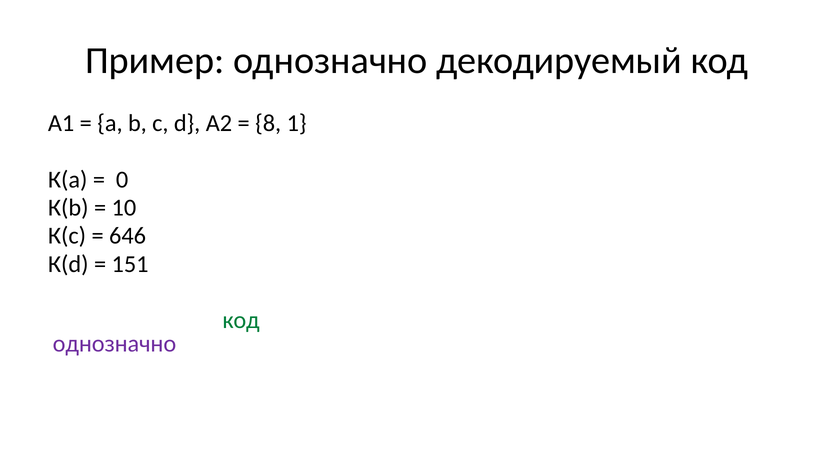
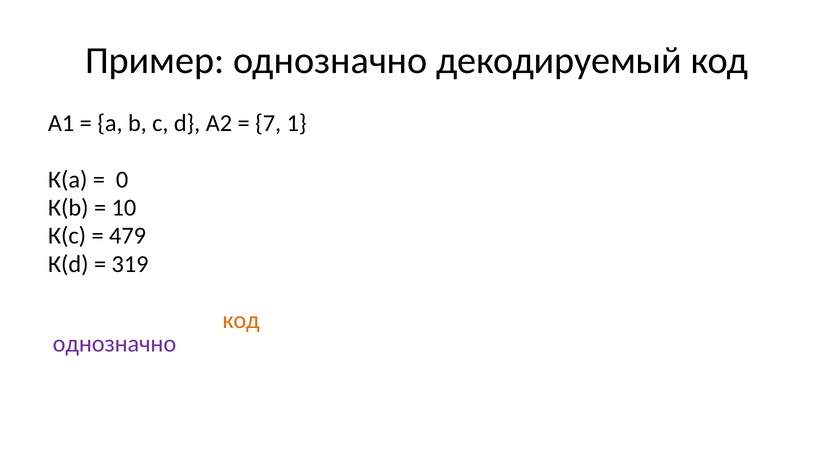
8: 8 -> 7
646: 646 -> 479
151: 151 -> 319
код at (241, 320) colour: green -> orange
